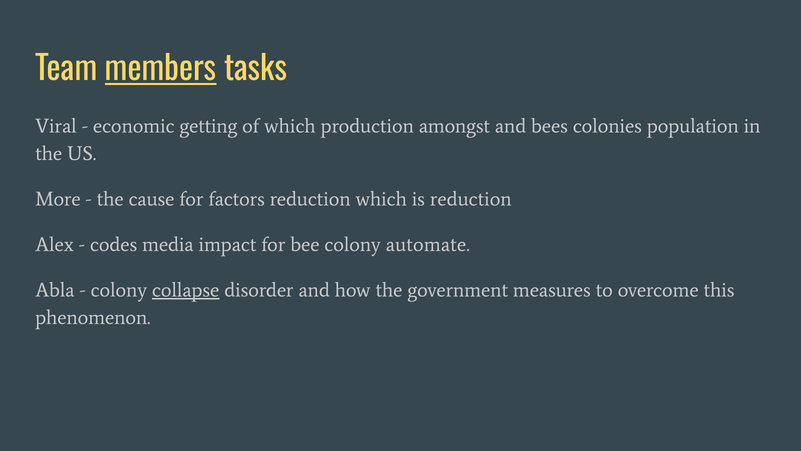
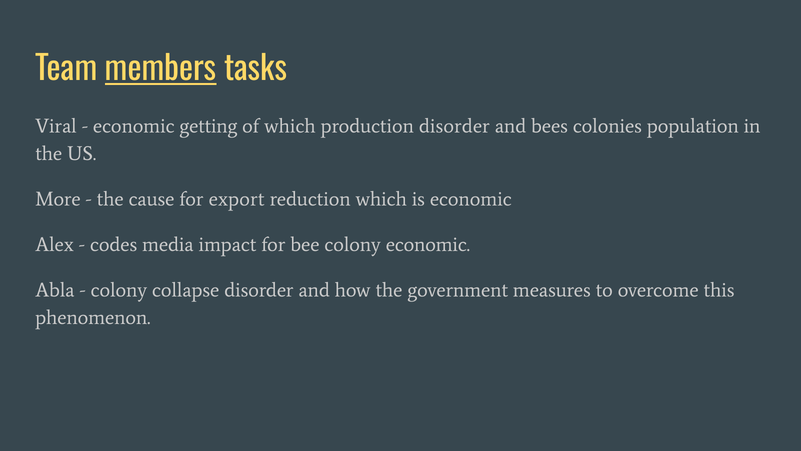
production amongst: amongst -> disorder
factors: factors -> export
is reduction: reduction -> economic
colony automate: automate -> economic
collapse underline: present -> none
